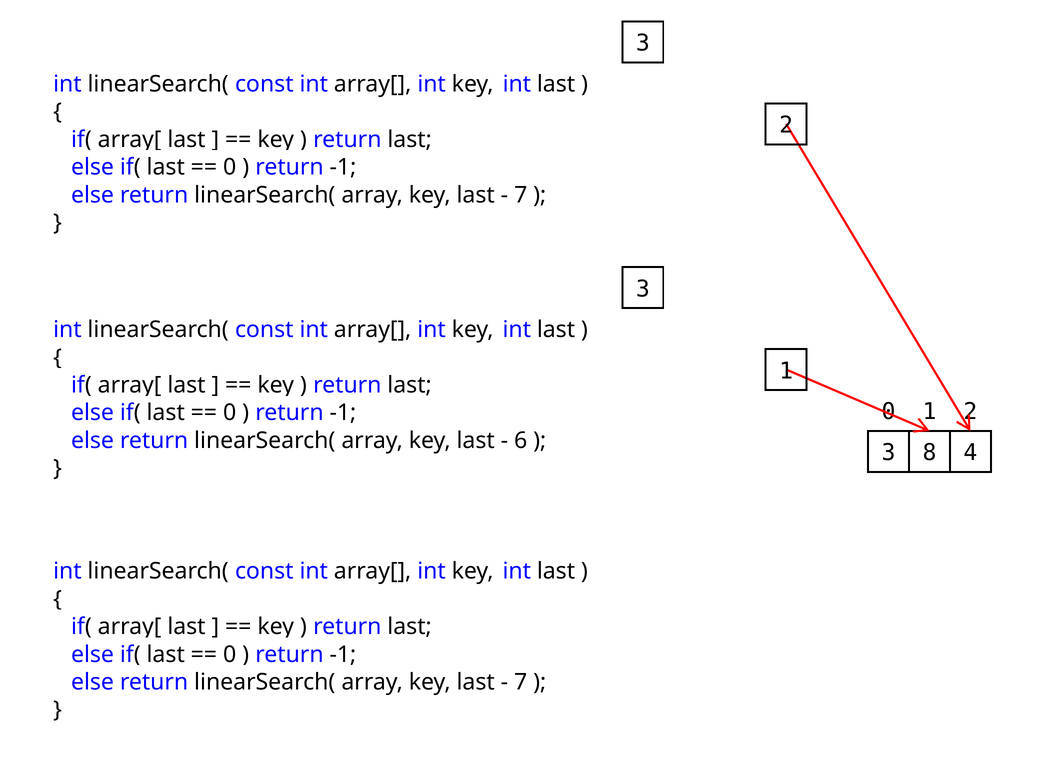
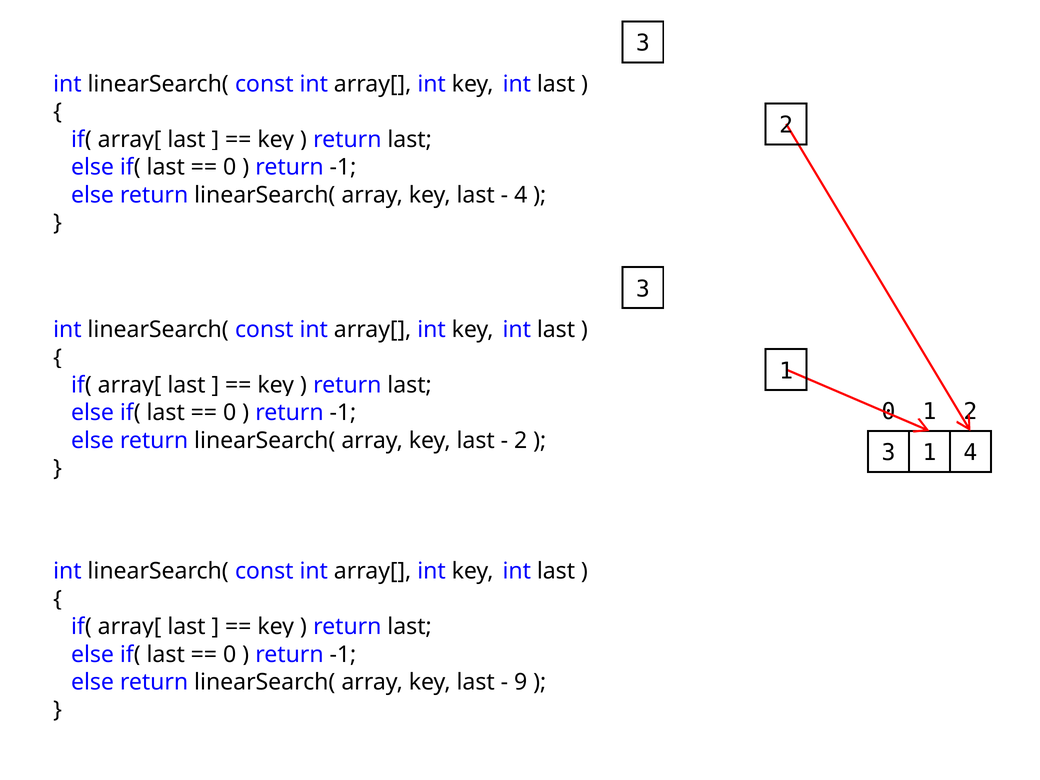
7 at (521, 195): 7 -> 4
6 at (521, 441): 6 -> 2
8 at (929, 453): 8 -> 1
7 at (521, 682): 7 -> 9
